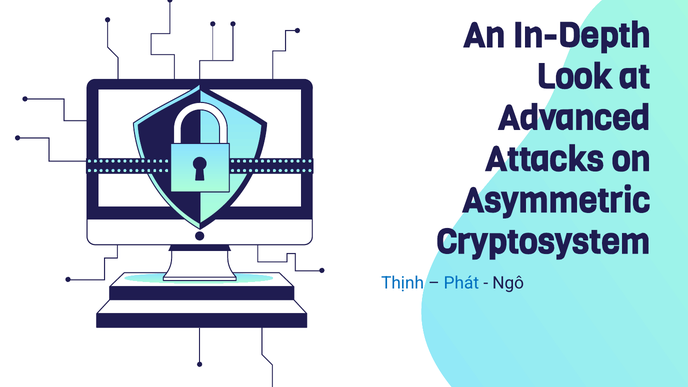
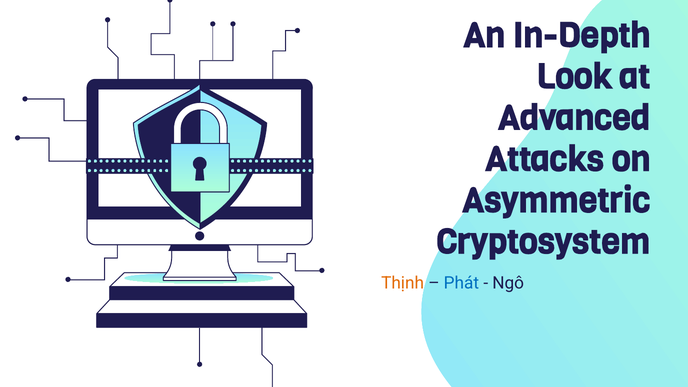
Thịnh colour: blue -> orange
